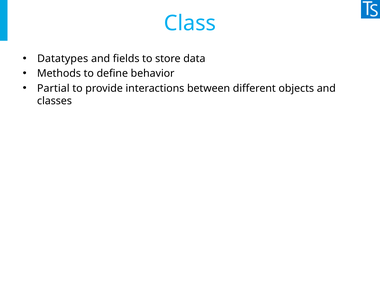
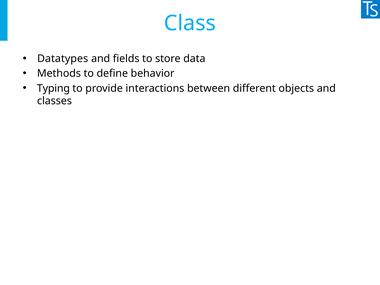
Partial: Partial -> Typing
